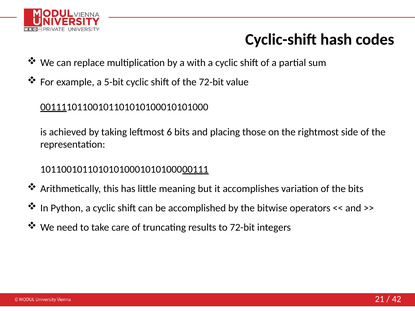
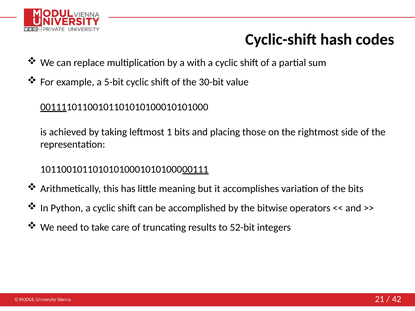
the 72-bit: 72-bit -> 30-bit
6: 6 -> 1
to 72-bit: 72-bit -> 52-bit
